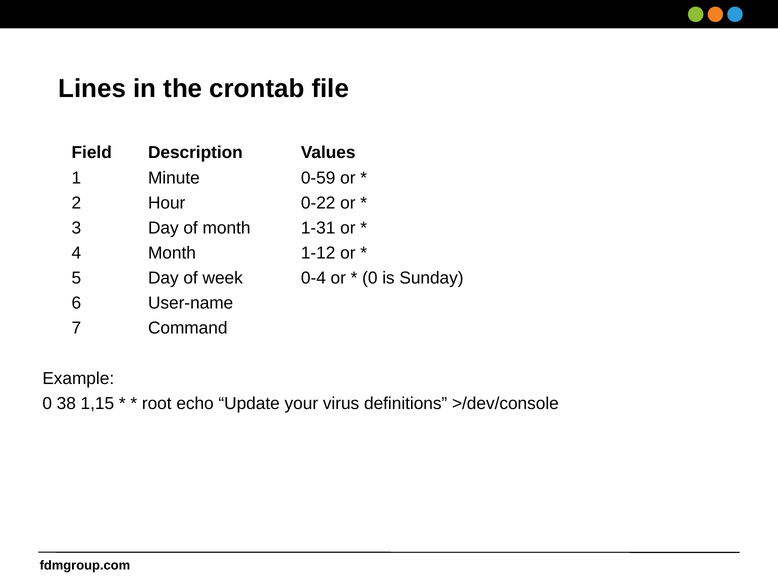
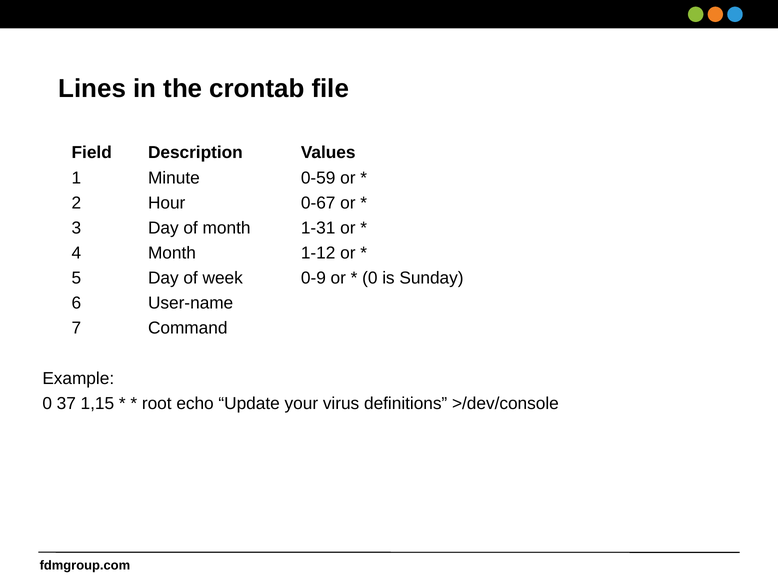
0-22: 0-22 -> 0-67
0-4: 0-4 -> 0-9
38: 38 -> 37
